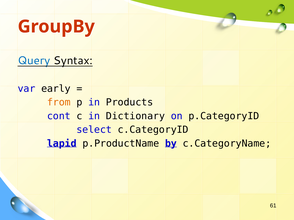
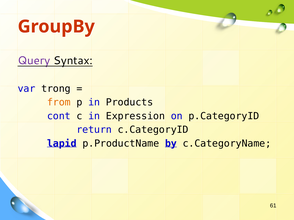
Query colour: blue -> purple
early: early -> trong
Dictionary: Dictionary -> Expression
select: select -> return
